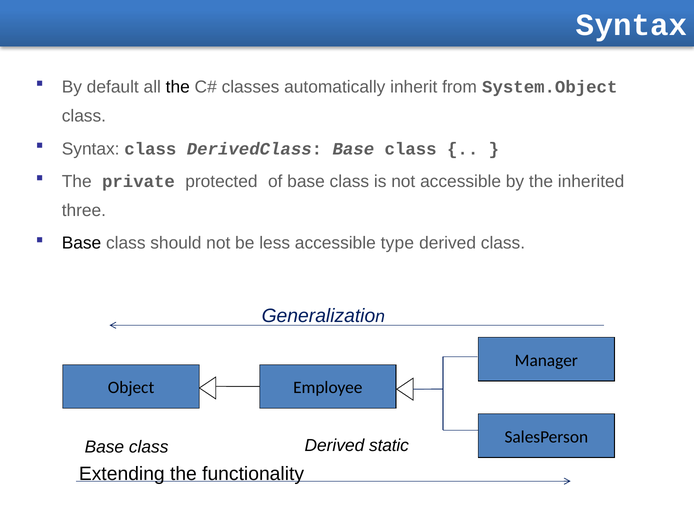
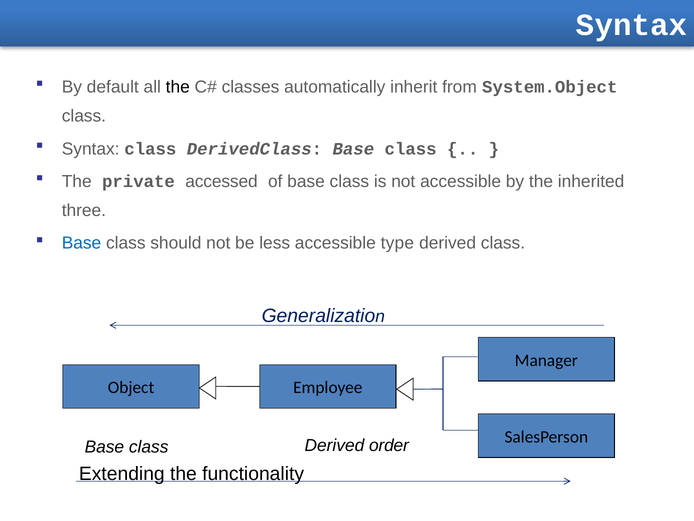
protected: protected -> accessed
Base at (82, 243) colour: black -> blue
static: static -> order
